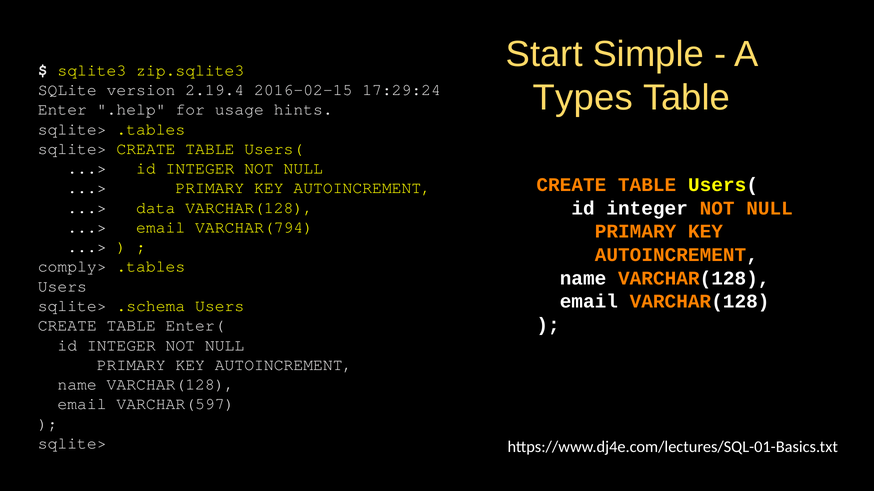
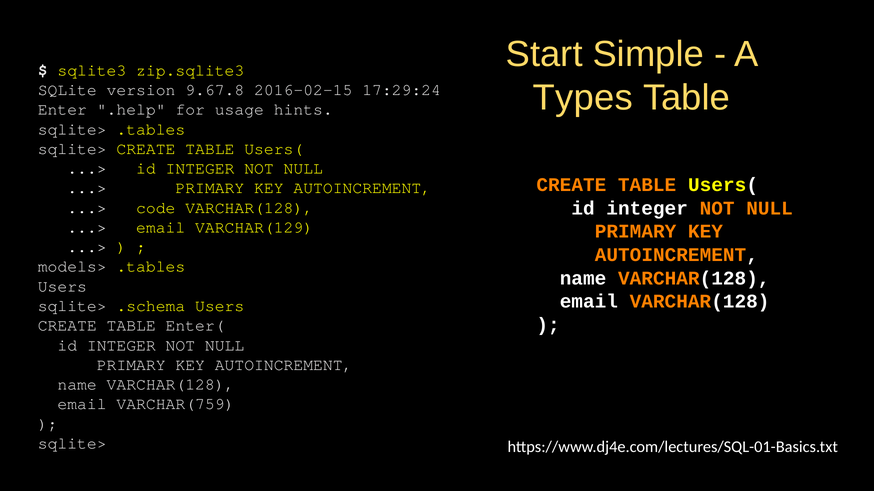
2.19.4: 2.19.4 -> 9.67.8
data: data -> code
VARCHAR(794: VARCHAR(794 -> VARCHAR(129
comply>: comply> -> models>
VARCHAR(597: VARCHAR(597 -> VARCHAR(759
